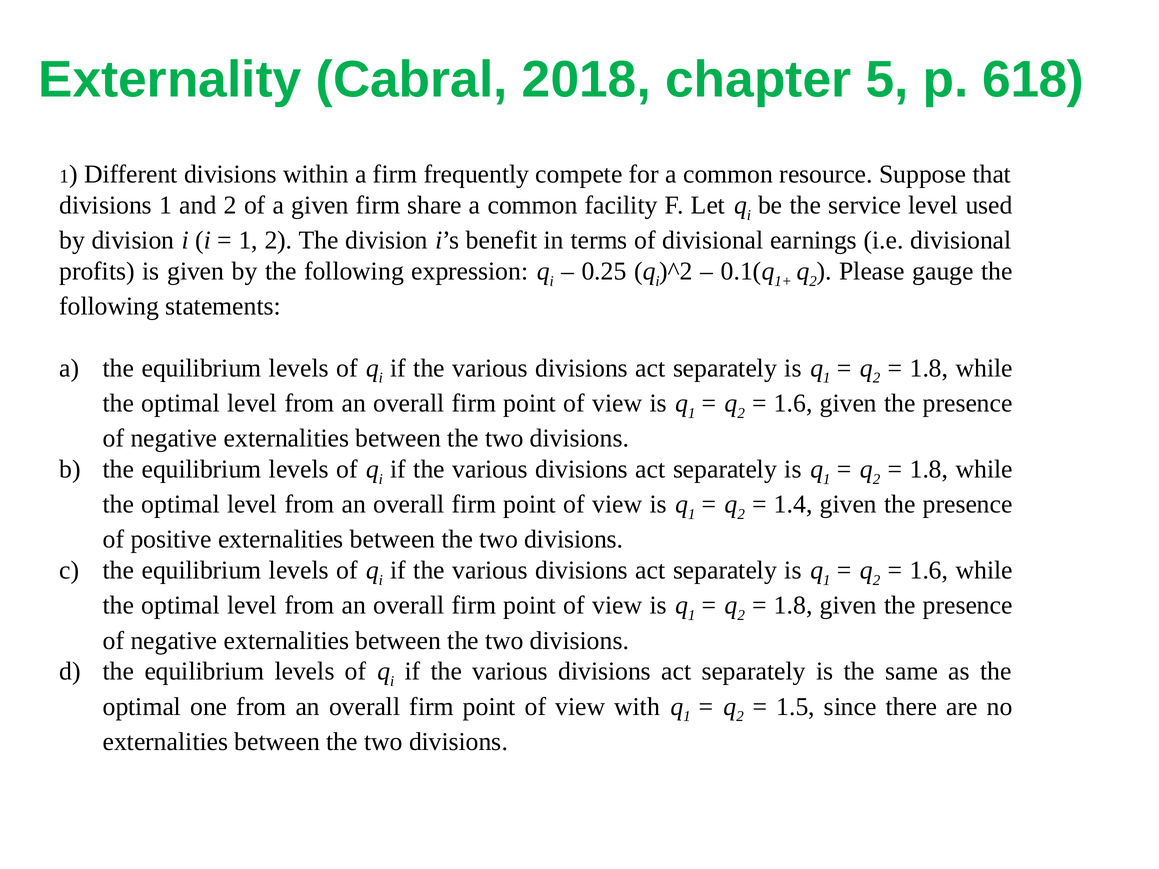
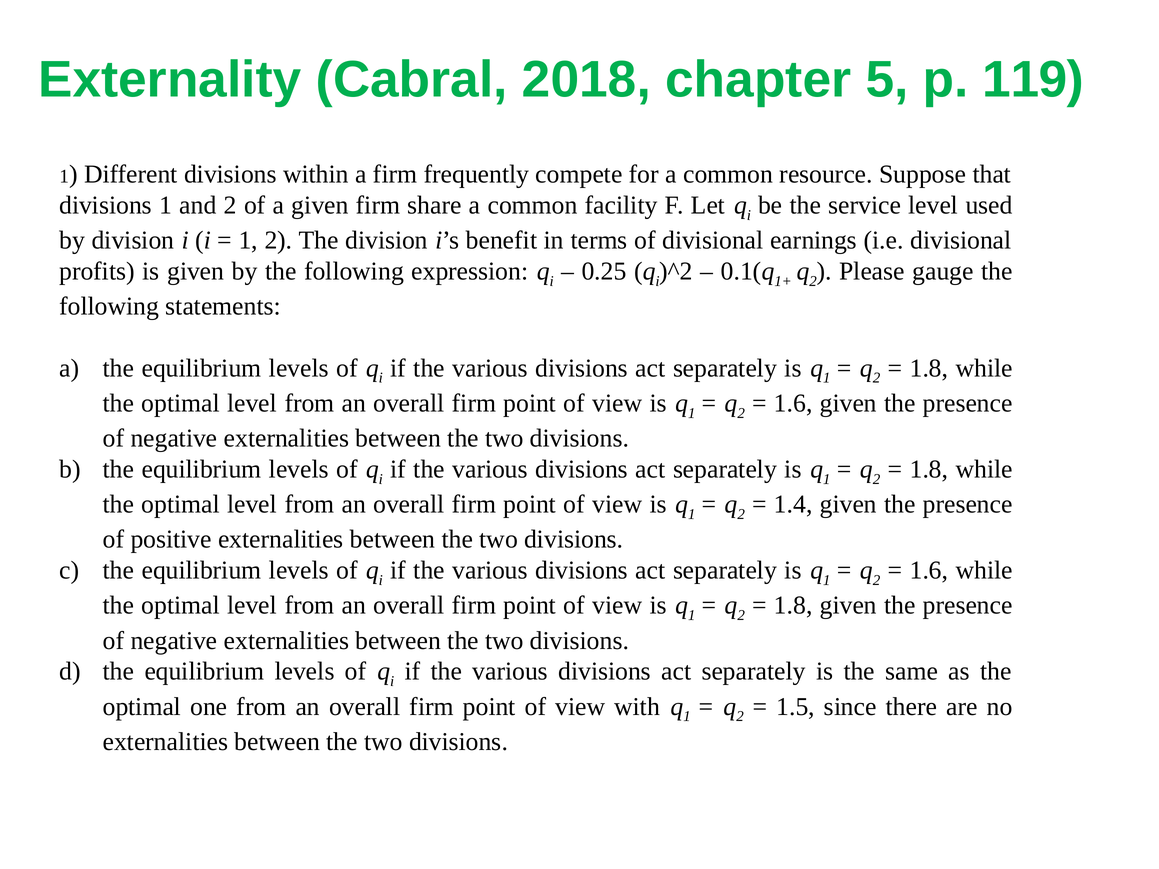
618: 618 -> 119
